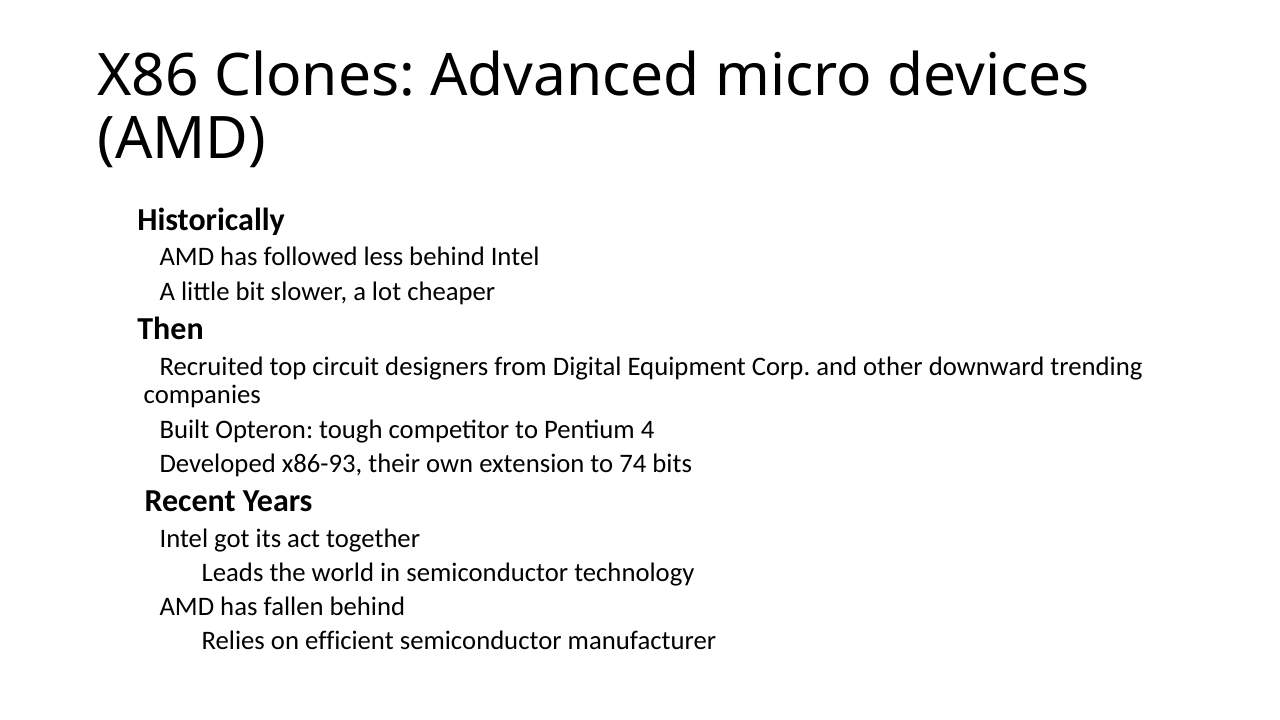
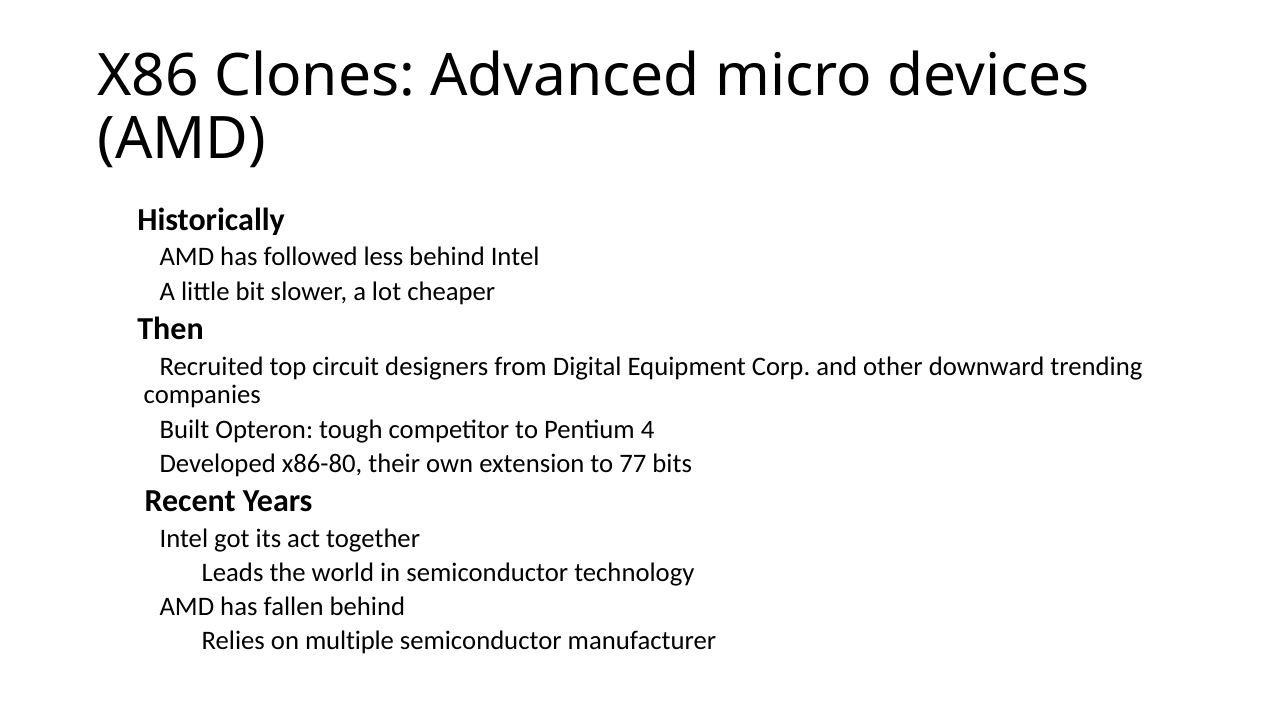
x86-93: x86-93 -> x86-80
74: 74 -> 77
efficient: efficient -> multiple
